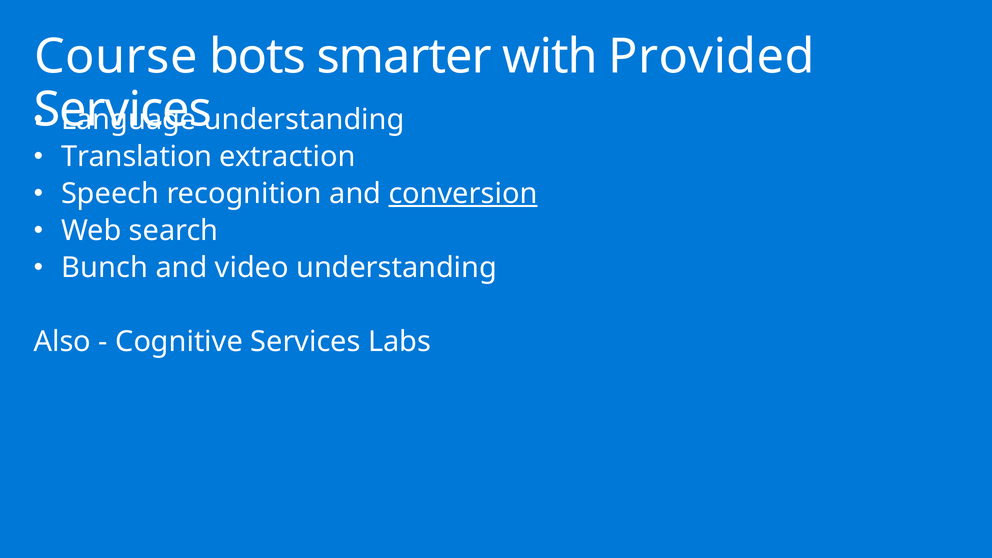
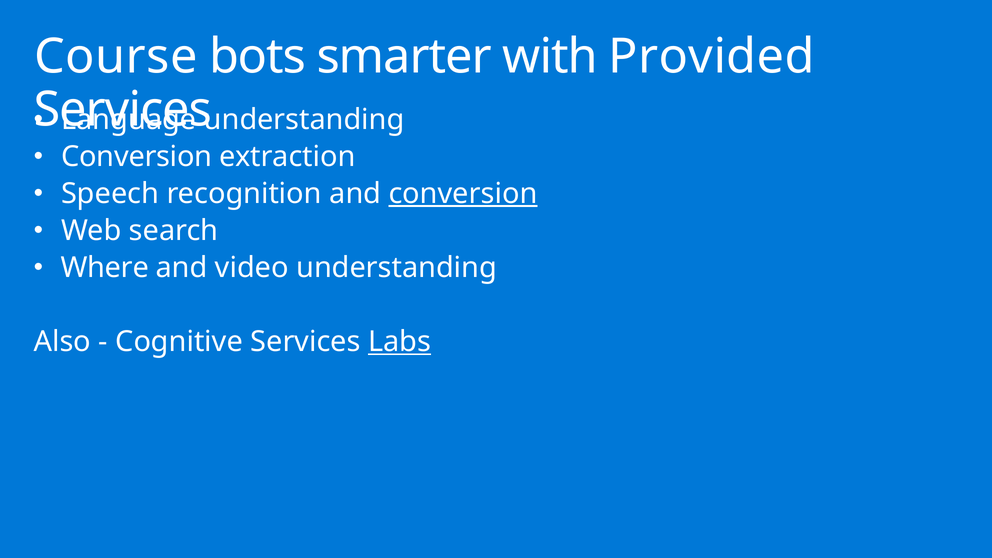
Translation at (137, 157): Translation -> Conversion
Bunch: Bunch -> Where
Labs underline: none -> present
